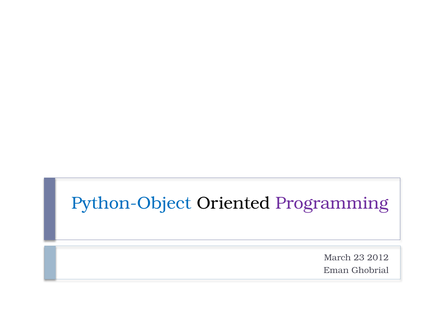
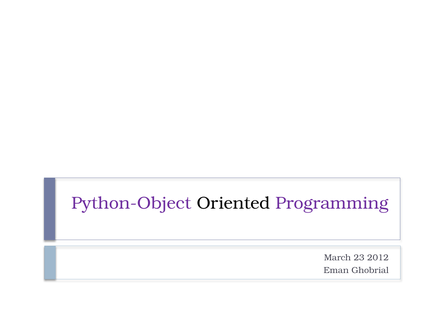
Python-Object colour: blue -> purple
